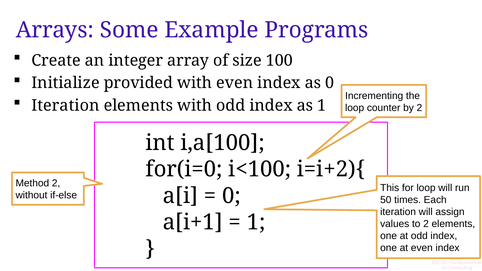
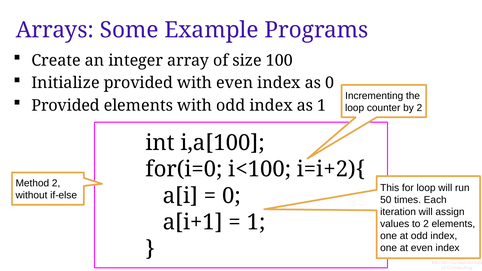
Iteration at (65, 106): Iteration -> Provided
